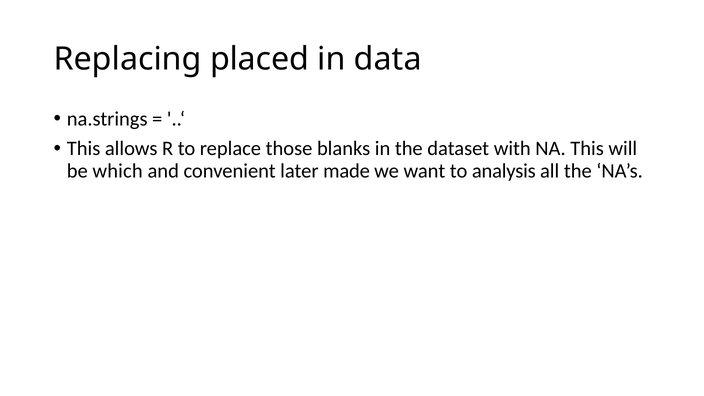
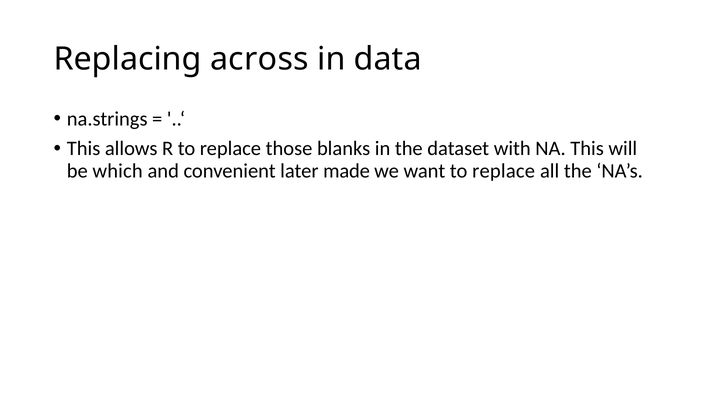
placed: placed -> across
want to analysis: analysis -> replace
